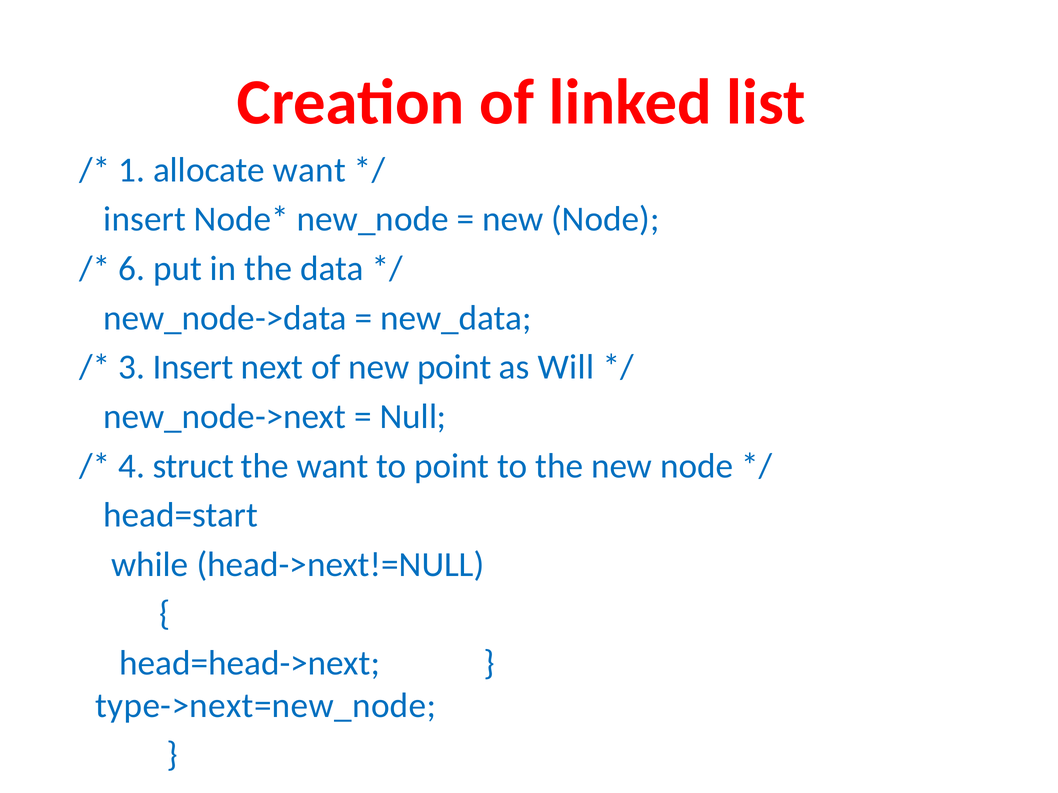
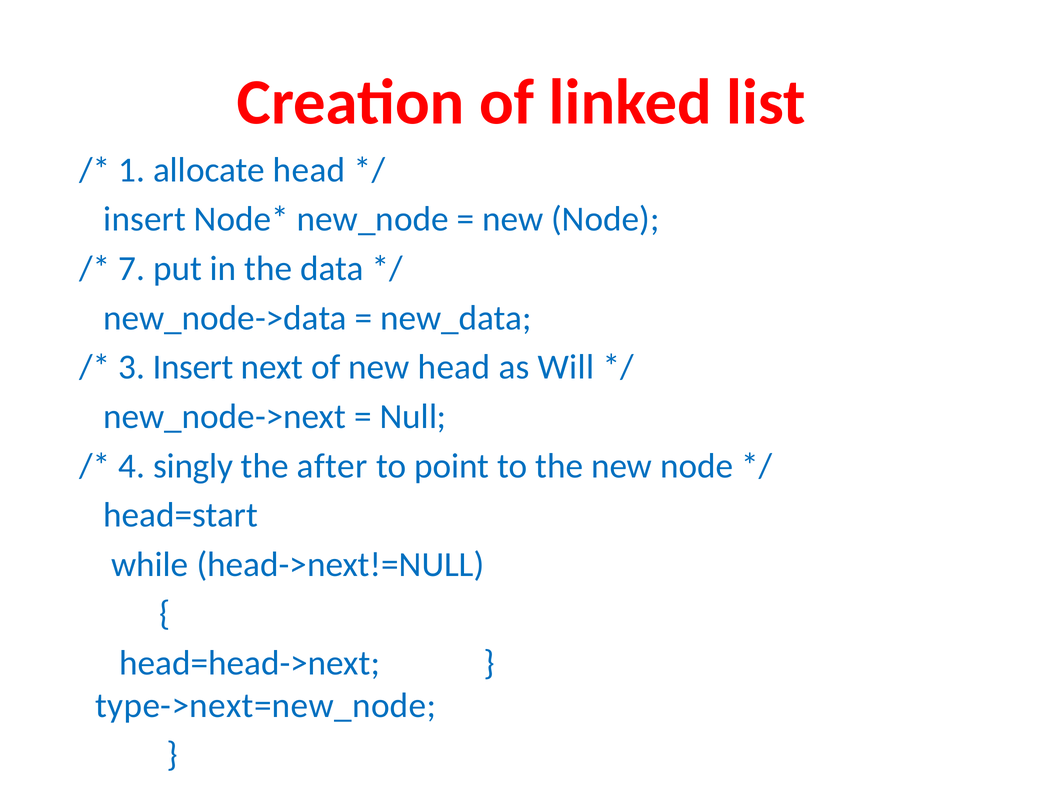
allocate want: want -> head
6: 6 -> 7
new point: point -> head
struct: struct -> singly
the want: want -> after
